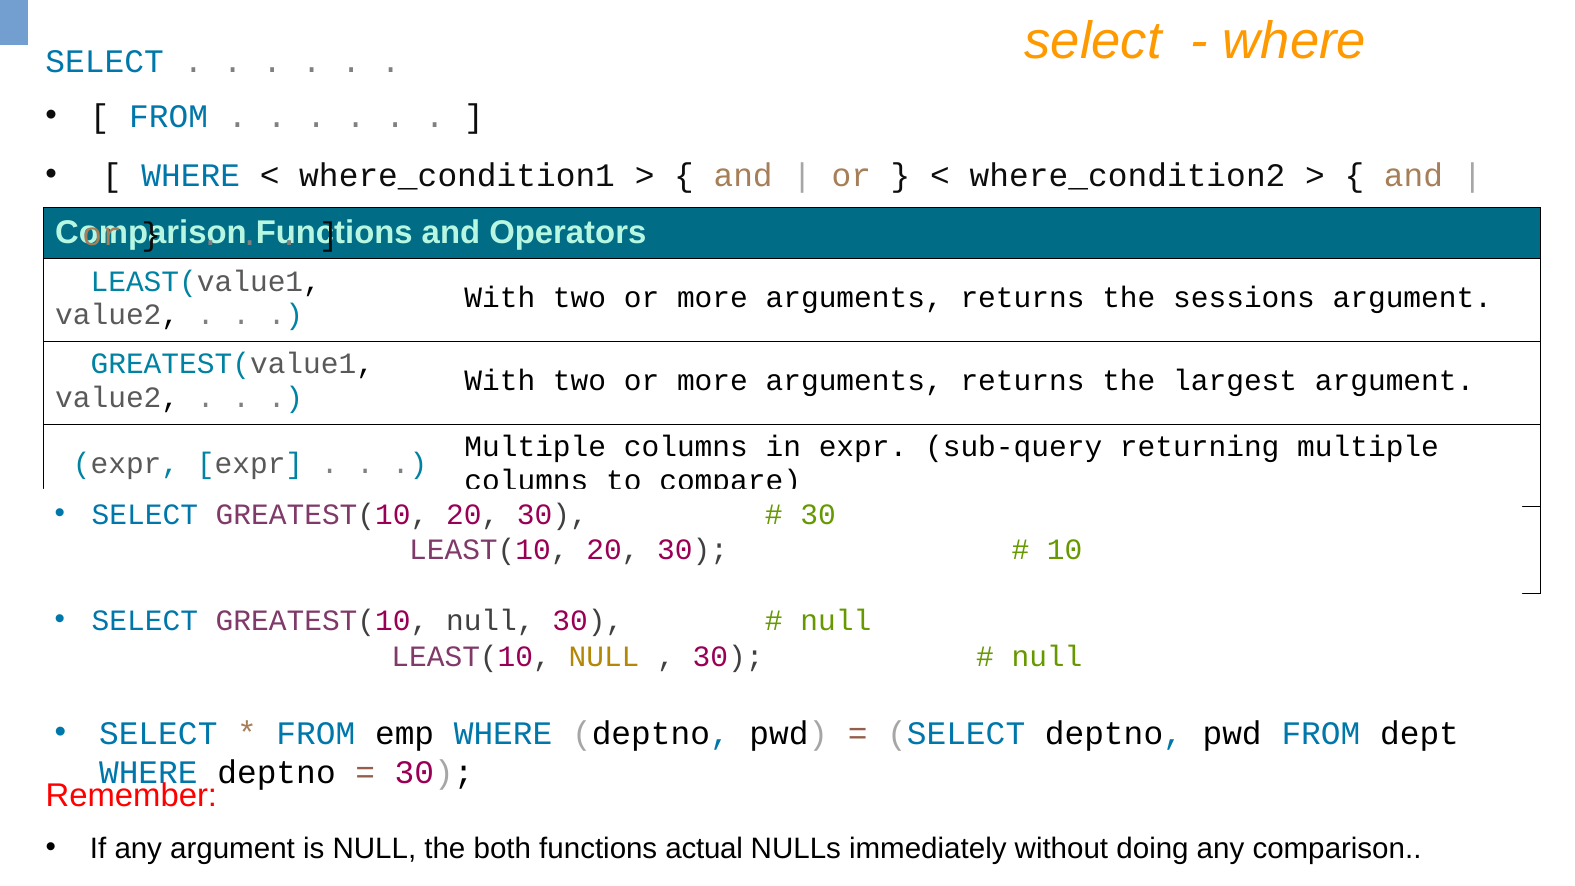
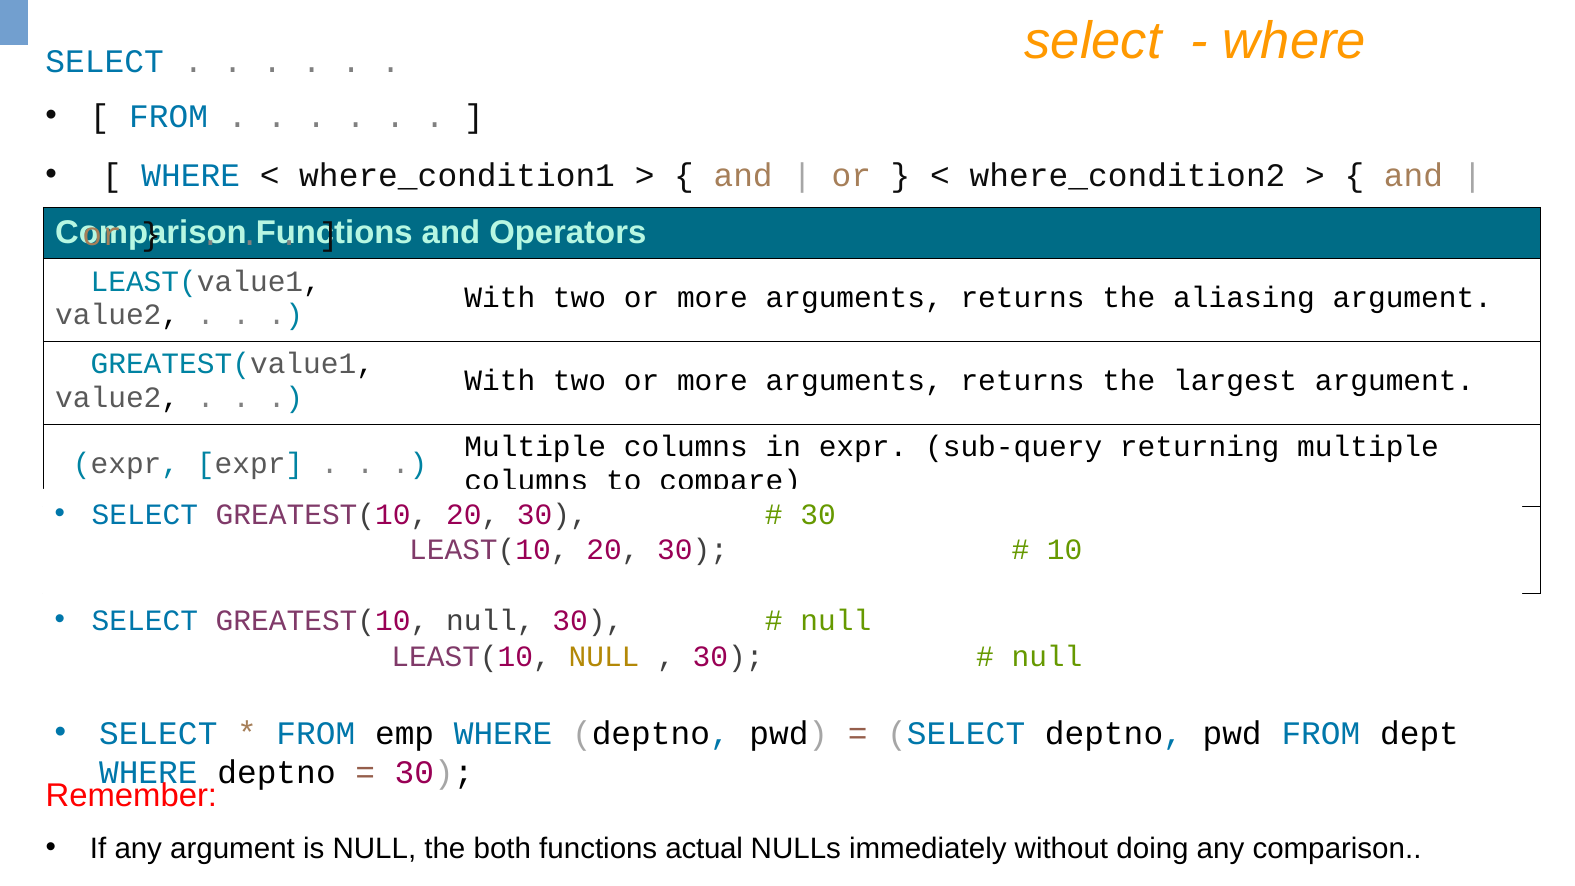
sessions: sessions -> aliasing
